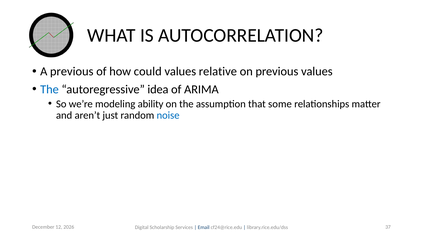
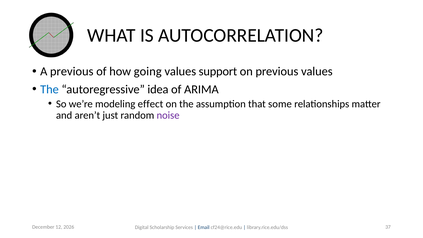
could: could -> going
relative: relative -> support
ability: ability -> effect
noise colour: blue -> purple
